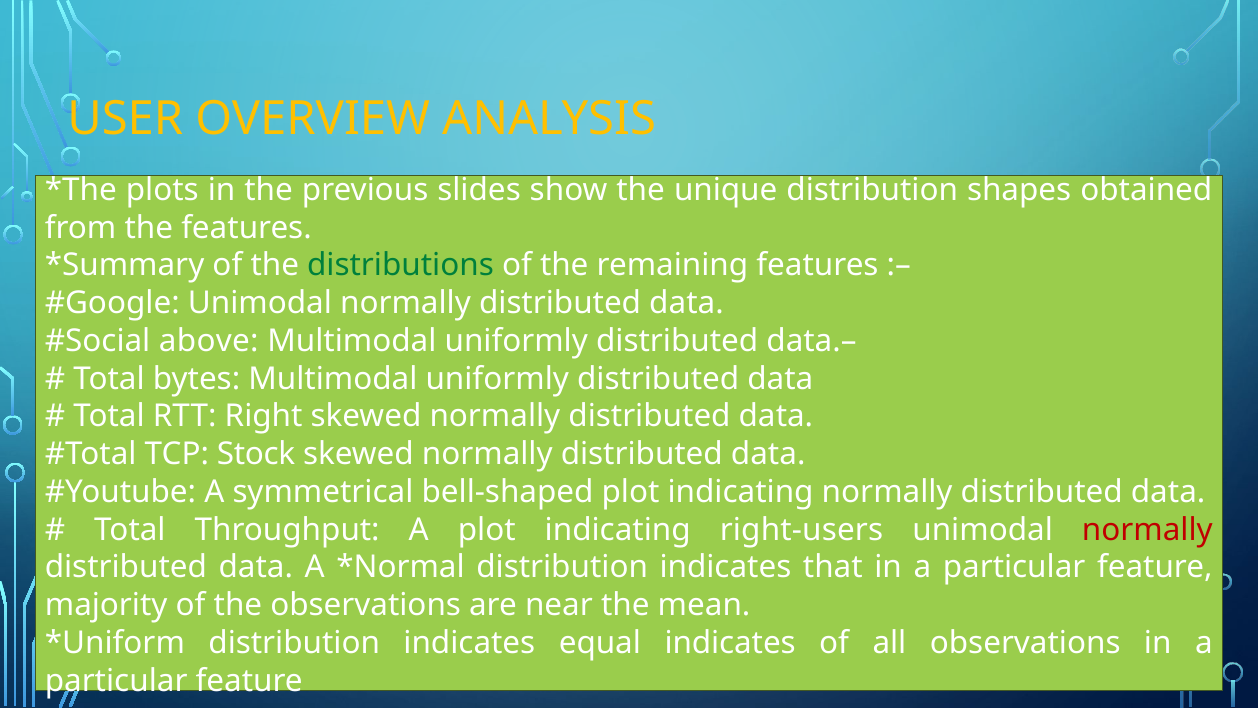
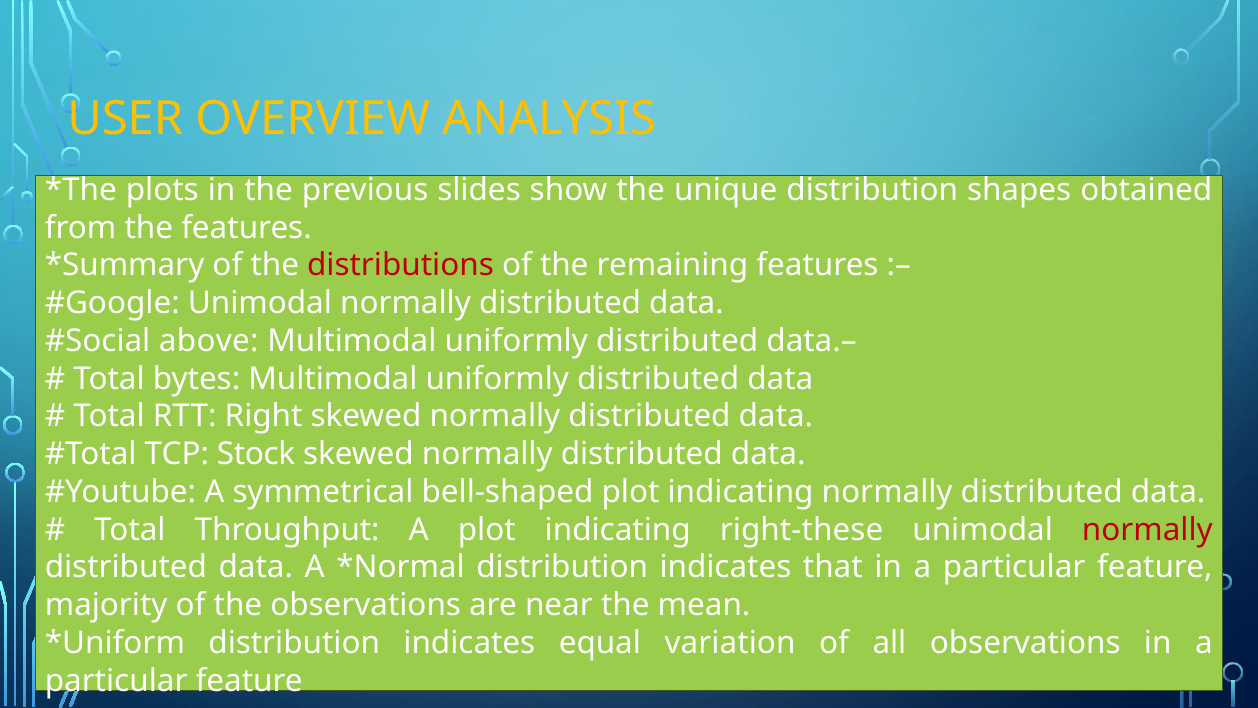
distributions colour: green -> red
right-users: right-users -> right-these
equal indicates: indicates -> variation
